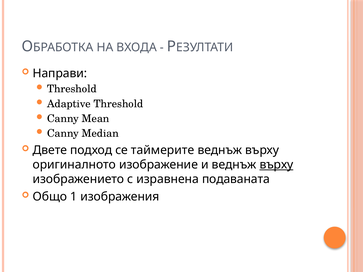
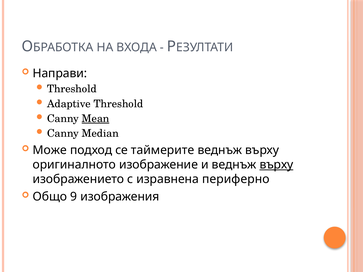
Mean underline: none -> present
Двете: Двете -> Може
подаваната: подаваната -> периферно
1: 1 -> 9
